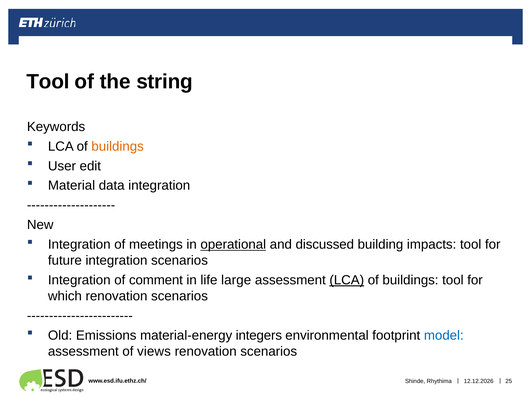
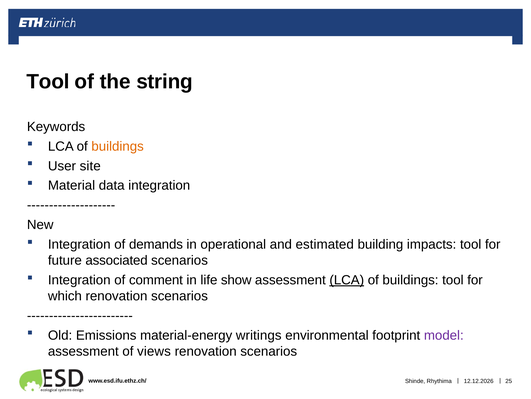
edit: edit -> site
meetings: meetings -> demands
operational underline: present -> none
discussed: discussed -> estimated
future integration: integration -> associated
large: large -> show
integers: integers -> writings
model colour: blue -> purple
